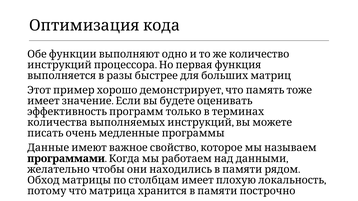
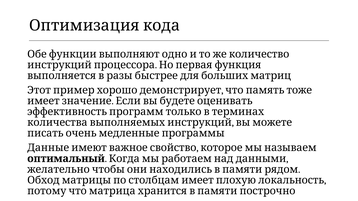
программами: программами -> оптимальный
